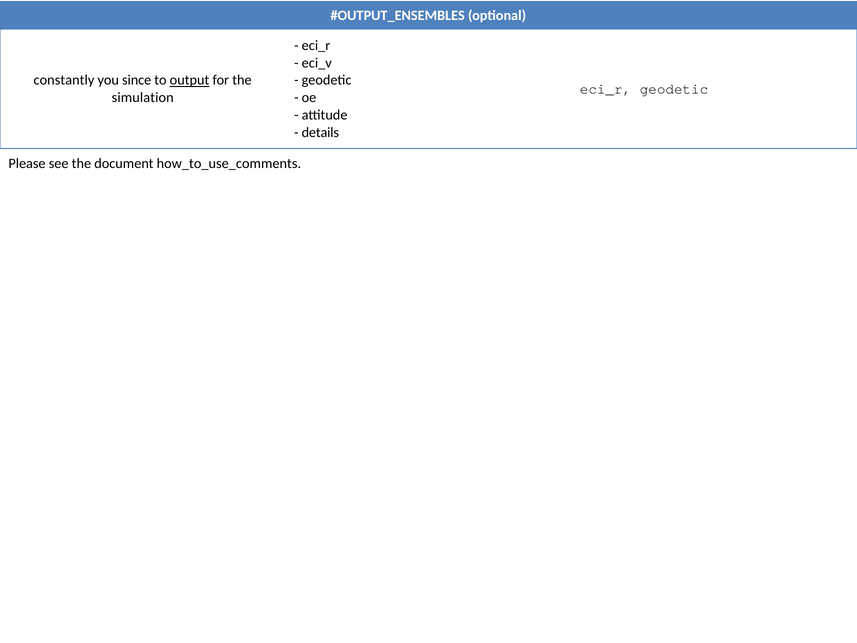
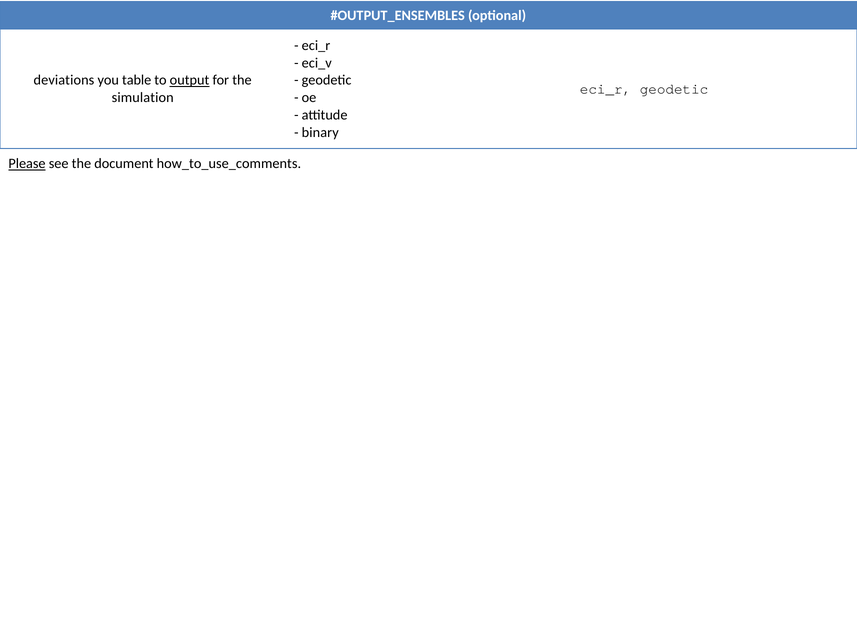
constantly: constantly -> deviations
since: since -> table
details: details -> binary
Please underline: none -> present
